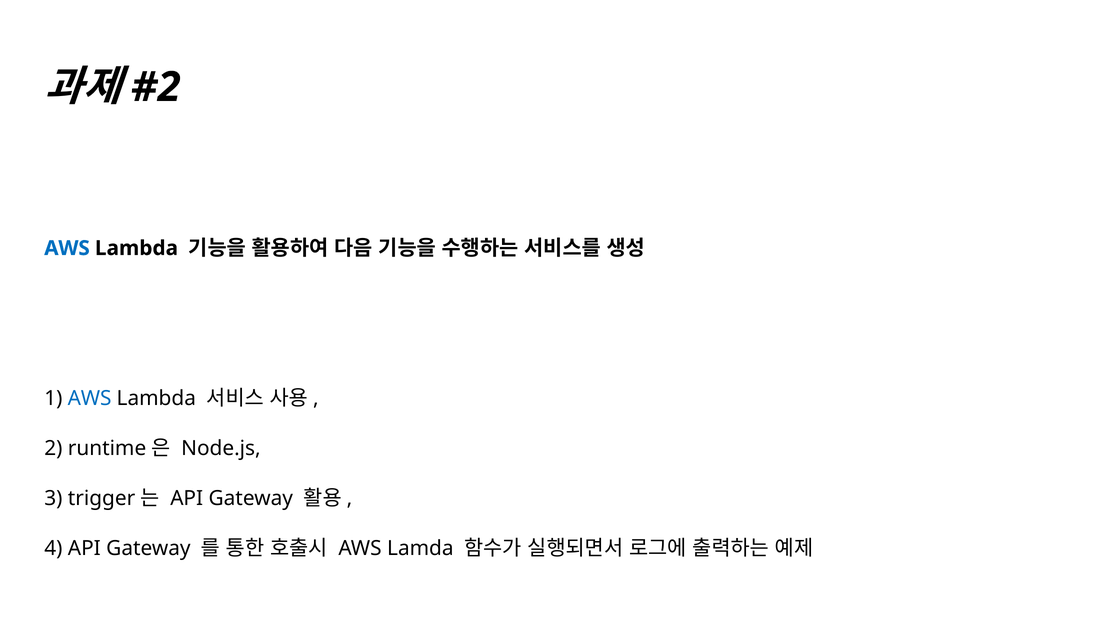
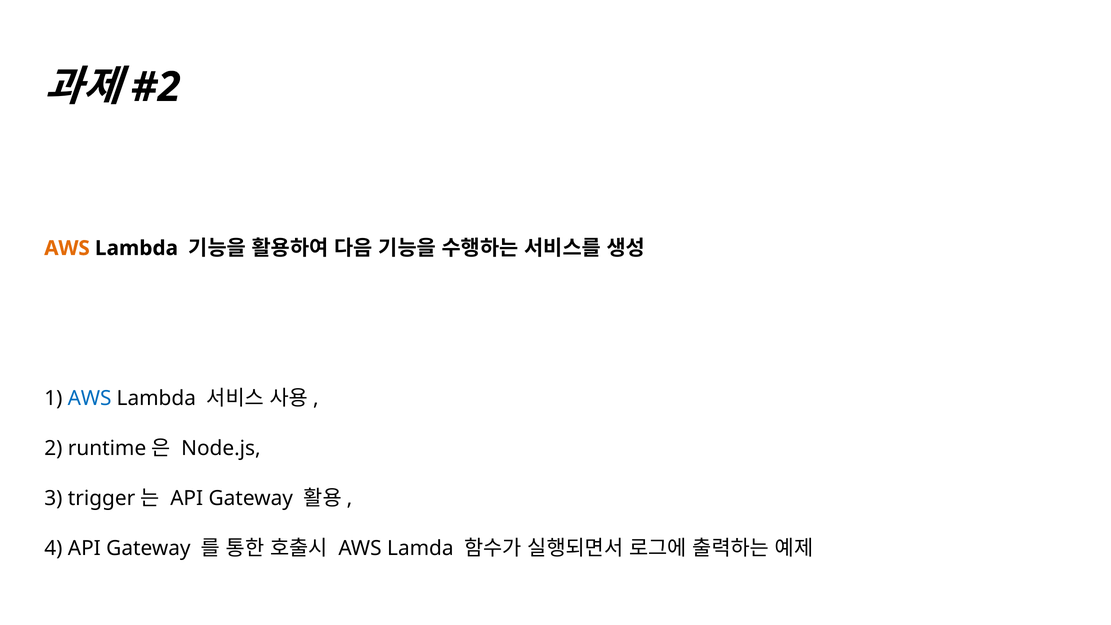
AWS at (67, 248) colour: blue -> orange
